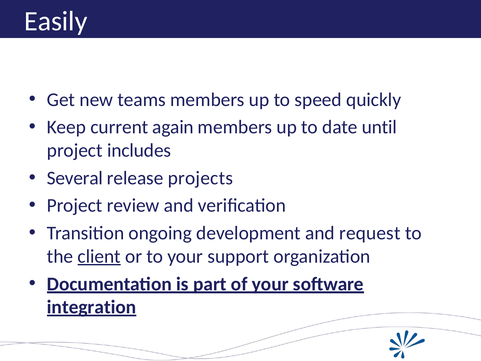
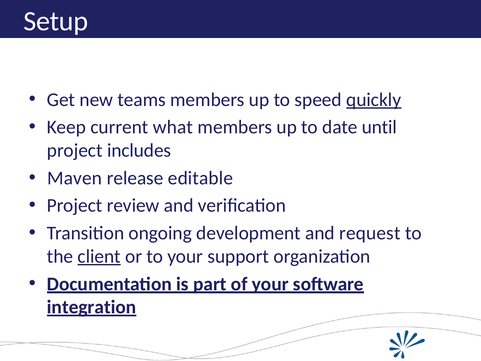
Easily: Easily -> Setup
quickly underline: none -> present
again: again -> what
Several: Several -> Maven
projects: projects -> editable
